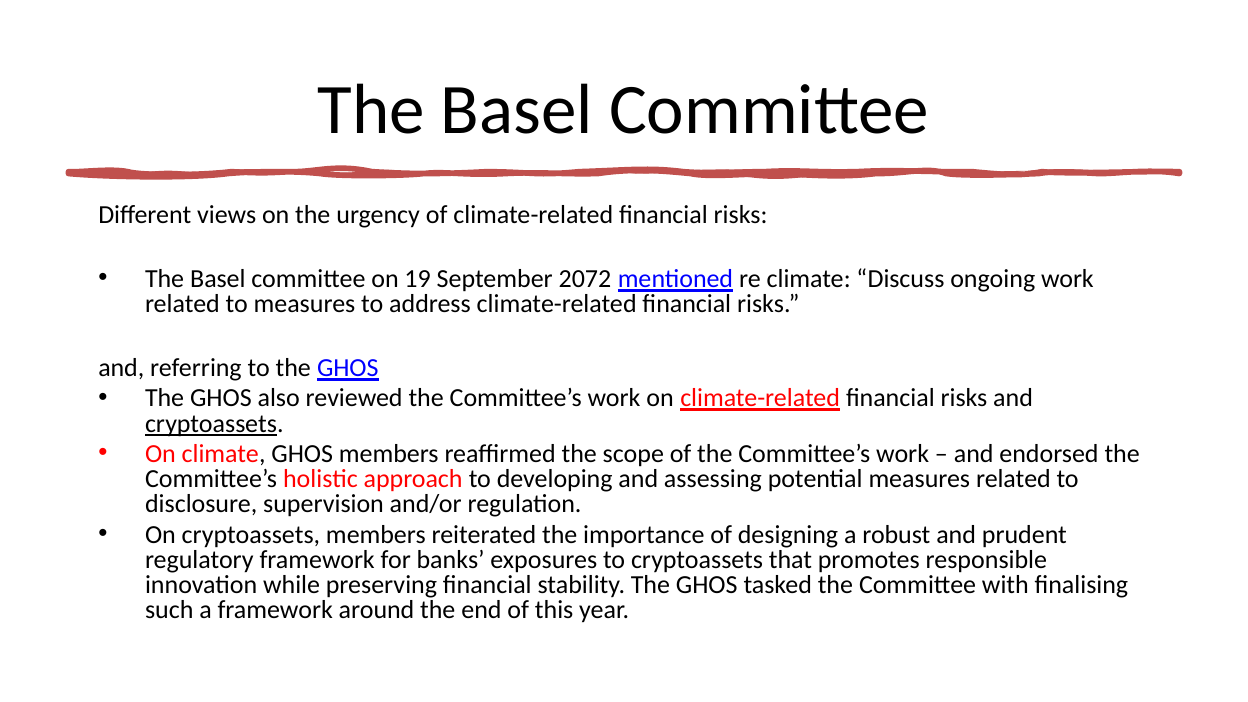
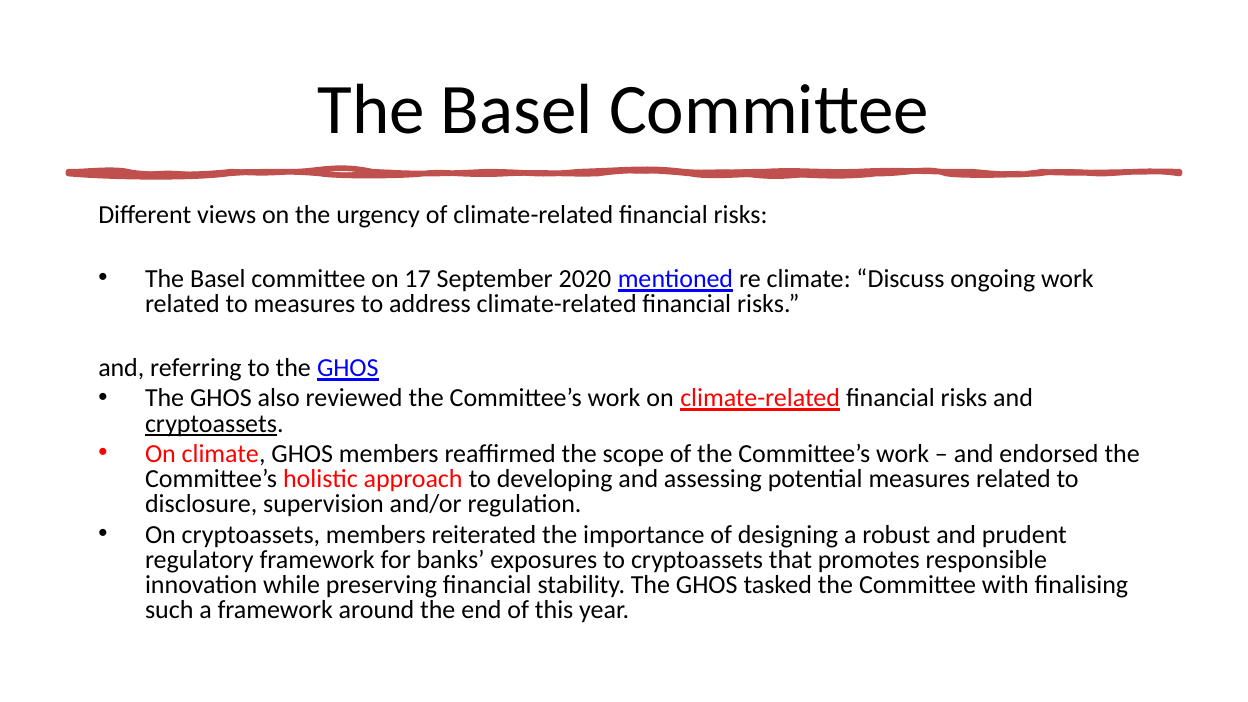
19: 19 -> 17
2072: 2072 -> 2020
